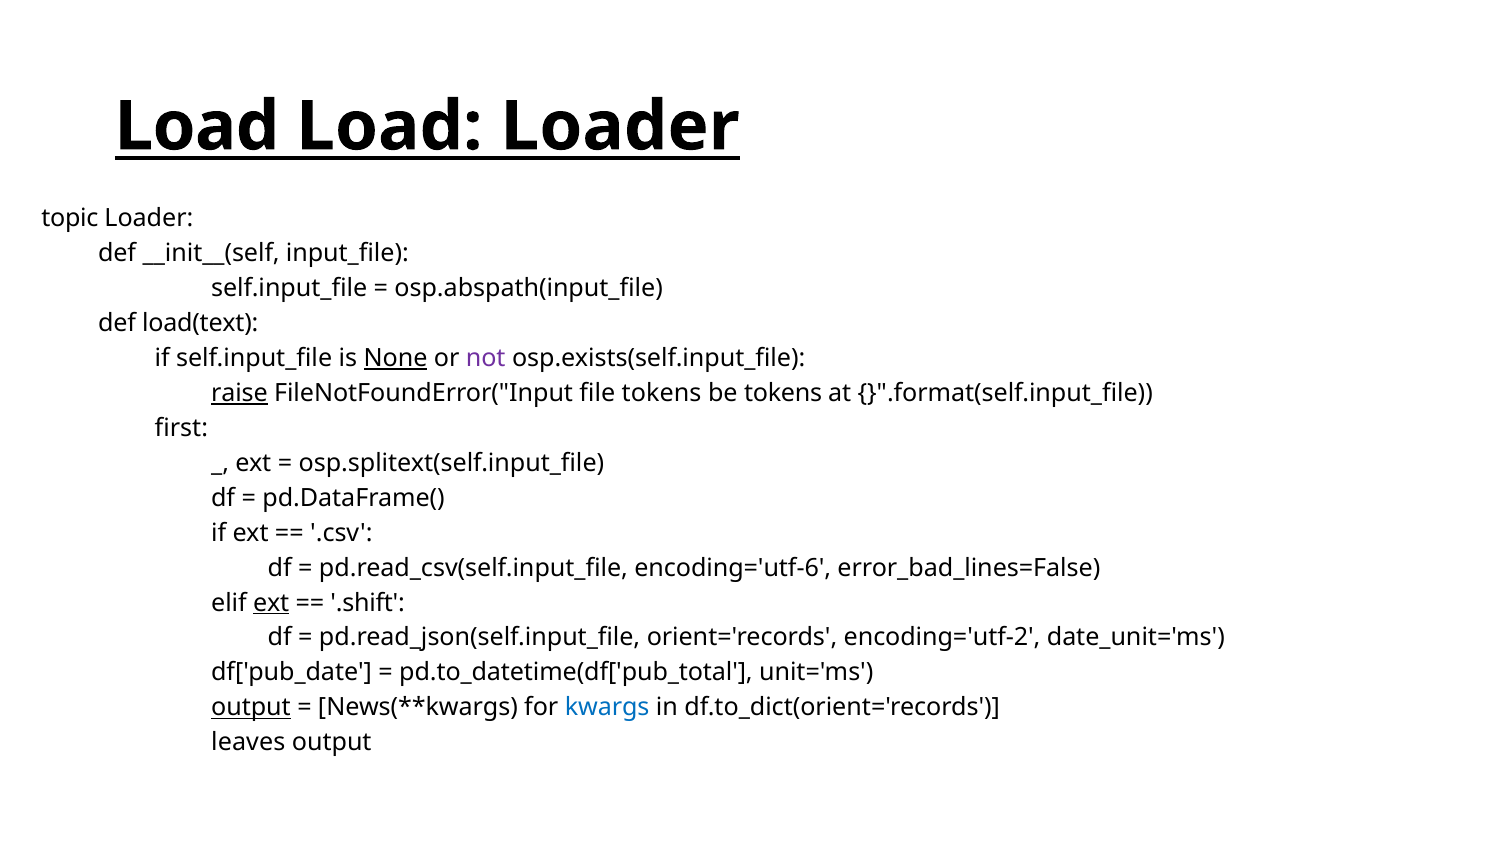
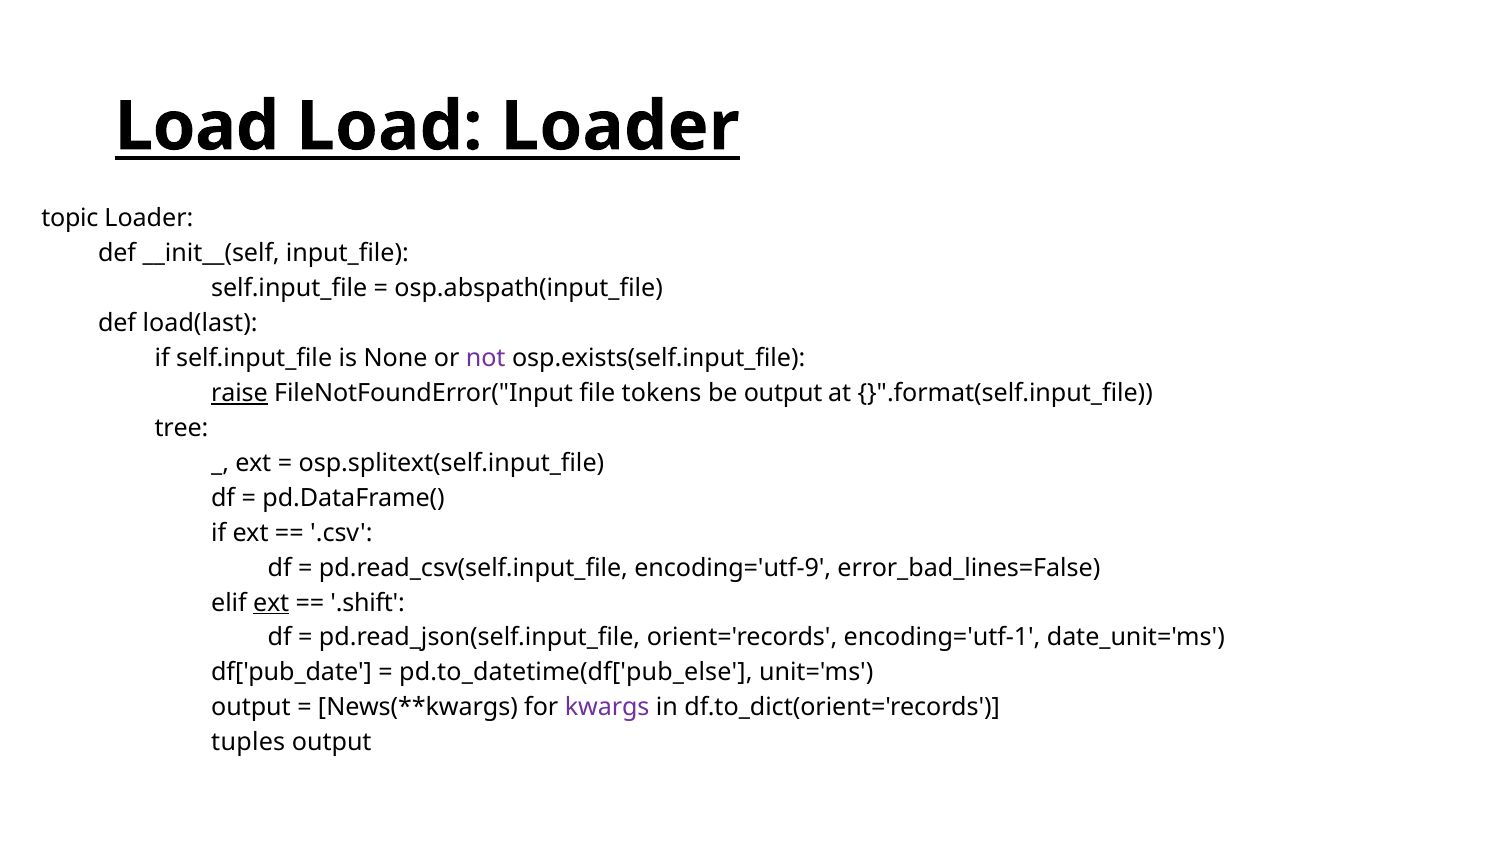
load(text: load(text -> load(last
None underline: present -> none
be tokens: tokens -> output
first: first -> tree
encoding='utf-6: encoding='utf-6 -> encoding='utf-9
encoding='utf-2: encoding='utf-2 -> encoding='utf-1
pd.to_datetime(df['pub_total: pd.to_datetime(df['pub_total -> pd.to_datetime(df['pub_else
output at (251, 708) underline: present -> none
kwargs colour: blue -> purple
leaves: leaves -> tuples
